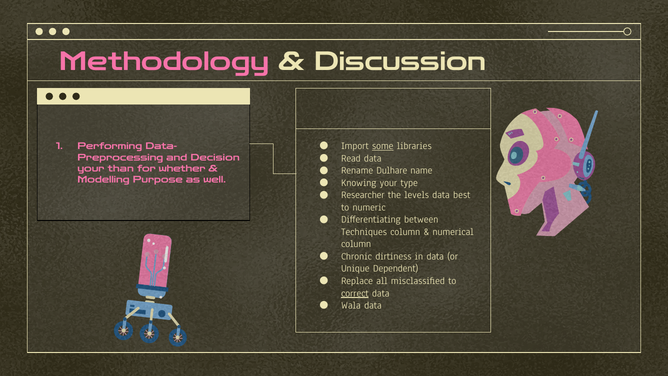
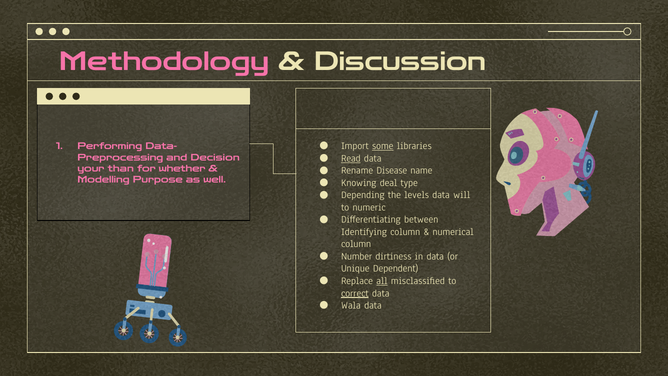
Read underline: none -> present
Dulhare: Dulhare -> Disease
Knowing your: your -> deal
Researcher: Researcher -> Depending
best: best -> will
Techniques: Techniques -> Identifying
Chronic: Chronic -> Number
all underline: none -> present
